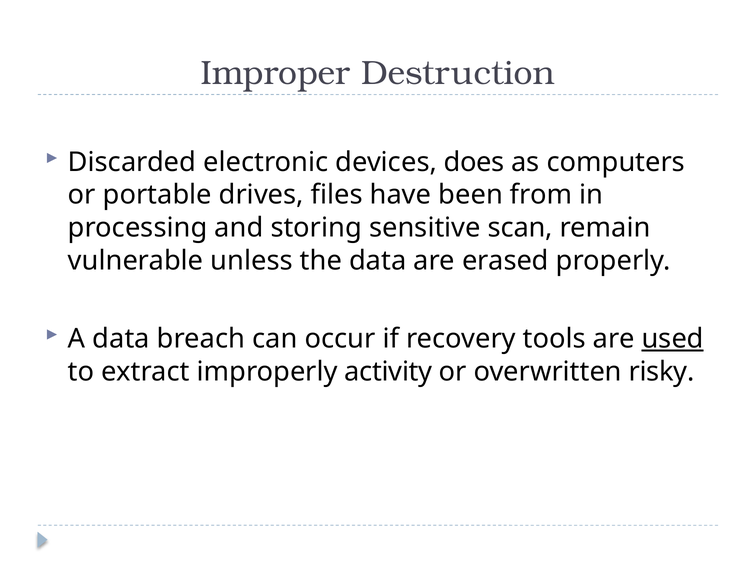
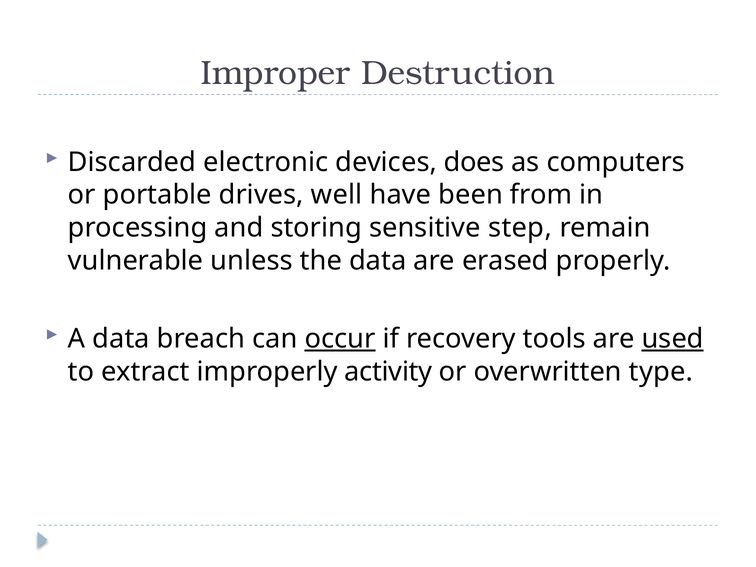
files: files -> well
scan: scan -> step
occur underline: none -> present
risky: risky -> type
